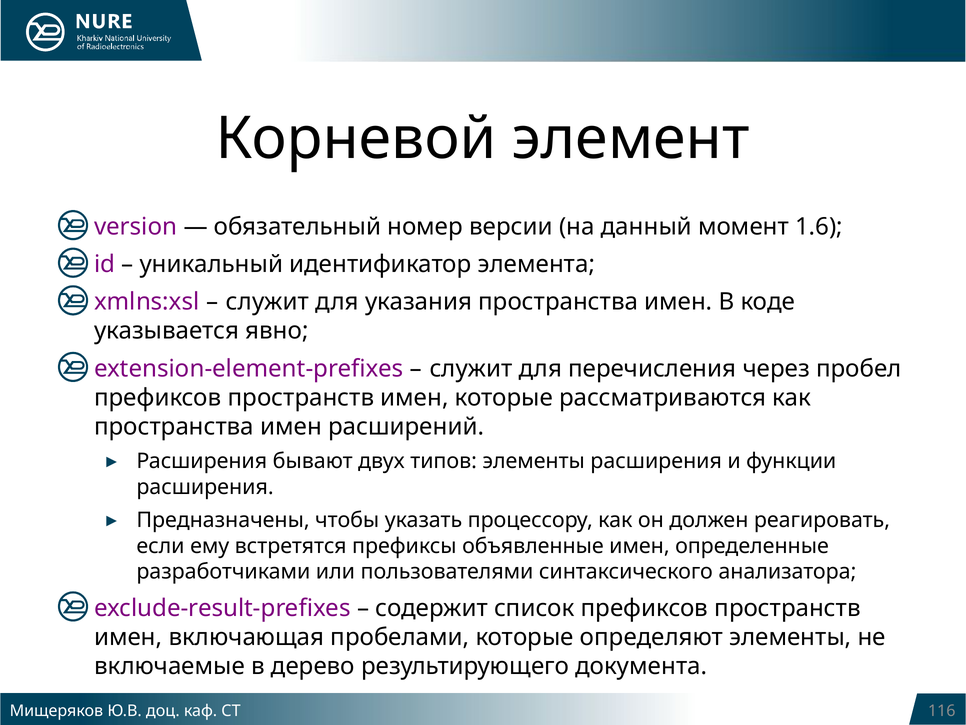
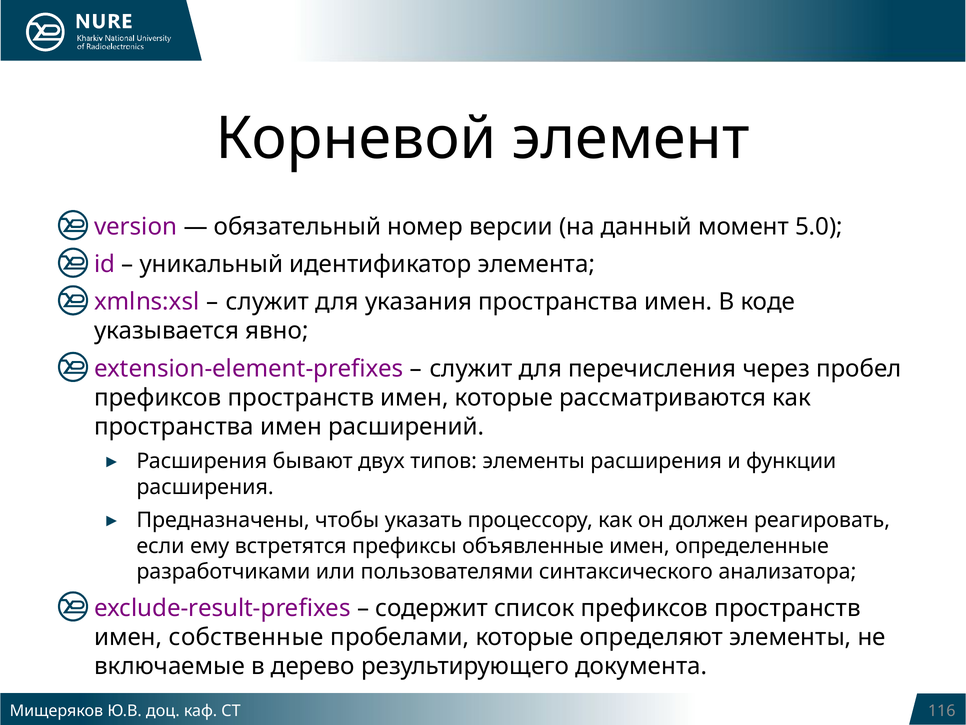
1.6: 1.6 -> 5.0
включающая: включающая -> собственные
